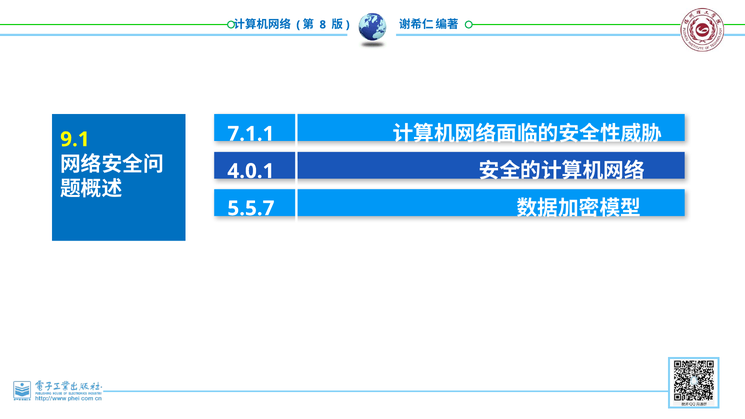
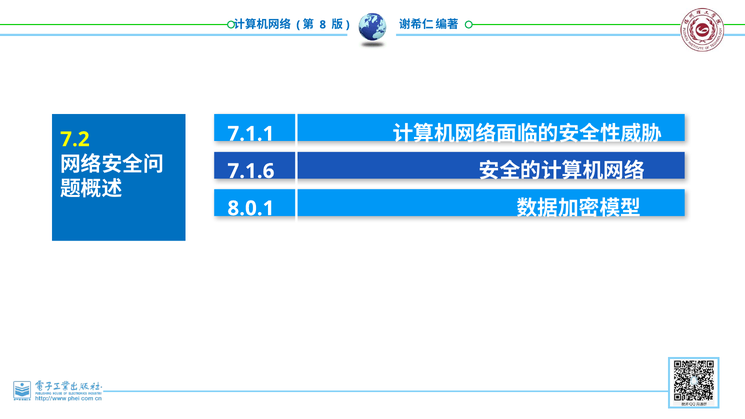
9.1: 9.1 -> 7.2
4.0.1: 4.0.1 -> 7.1.6
5.5.7: 5.5.7 -> 8.0.1
